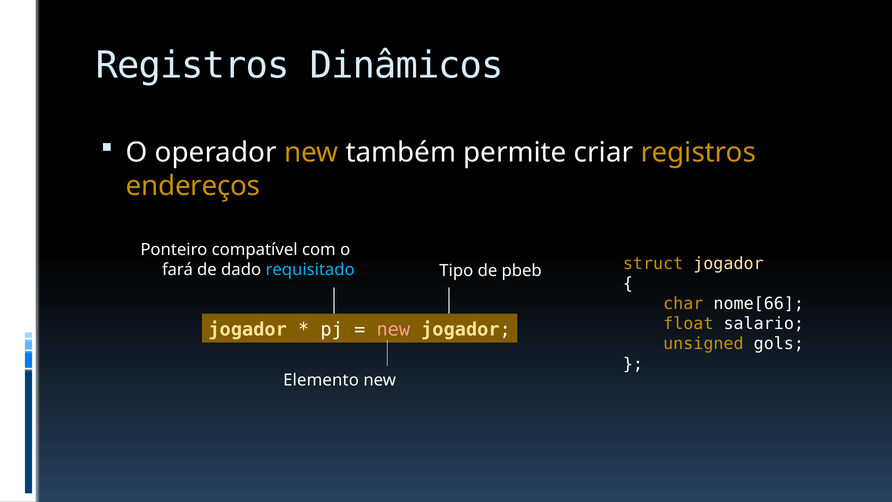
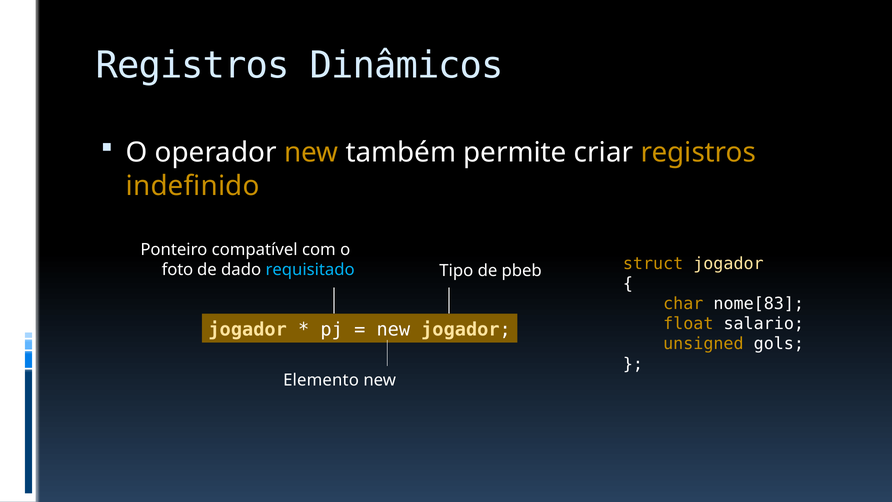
endereços: endereços -> indefinido
fará: fará -> foto
nome[66: nome[66 -> nome[83
new at (393, 329) colour: pink -> white
